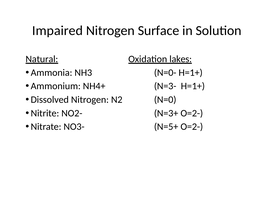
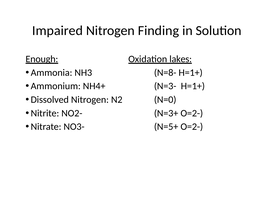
Surface: Surface -> Finding
Natural: Natural -> Enough
N=0-: N=0- -> N=8-
